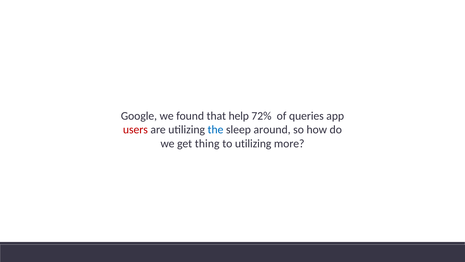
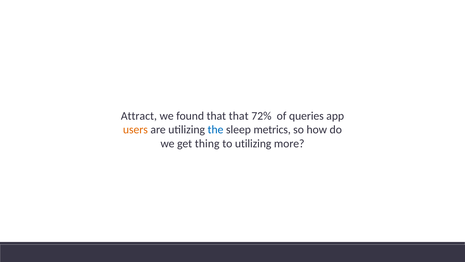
Google: Google -> Attract
that help: help -> that
users colour: red -> orange
around: around -> metrics
